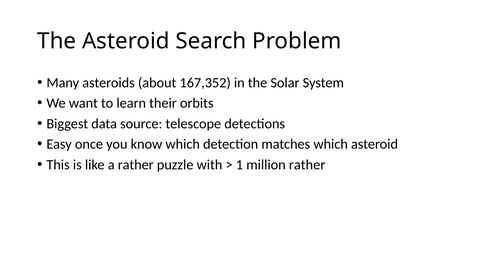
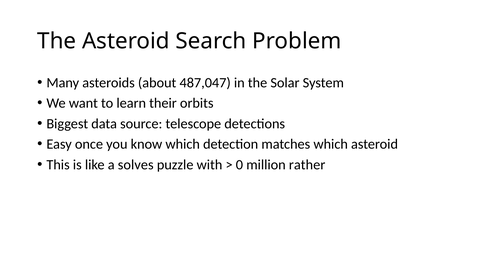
167,352: 167,352 -> 487,047
a rather: rather -> solves
1: 1 -> 0
